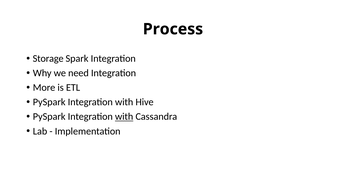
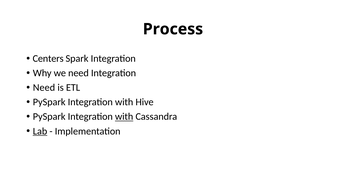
Storage: Storage -> Centers
More at (44, 87): More -> Need
Lab underline: none -> present
